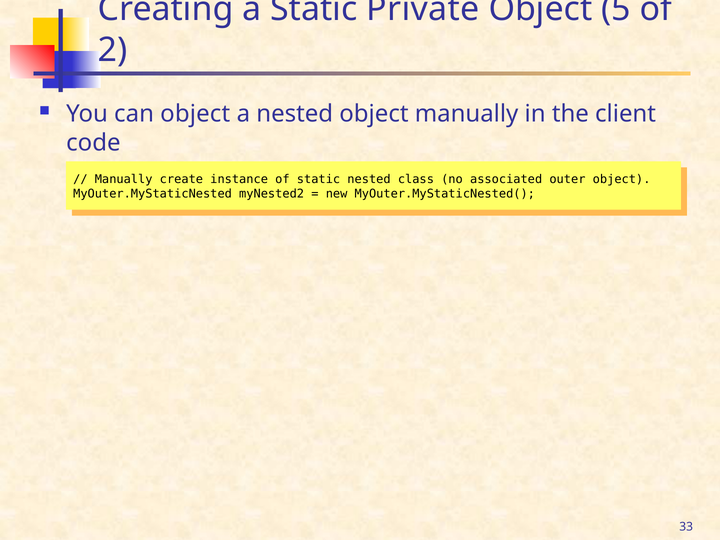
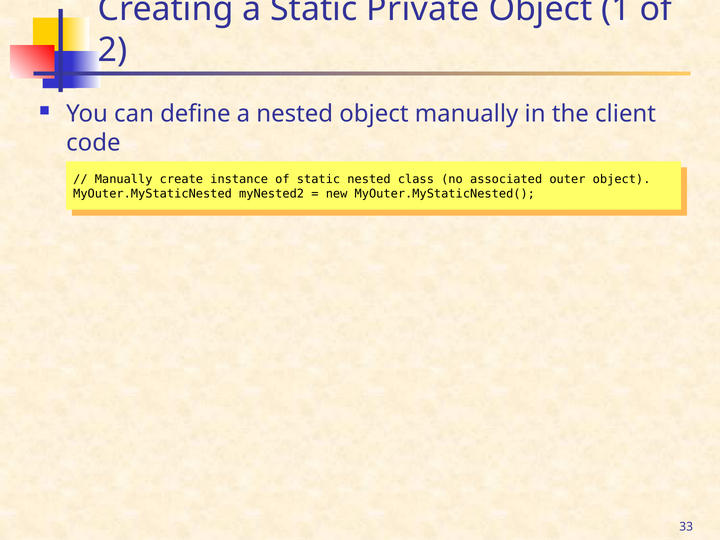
5: 5 -> 1
can object: object -> define
